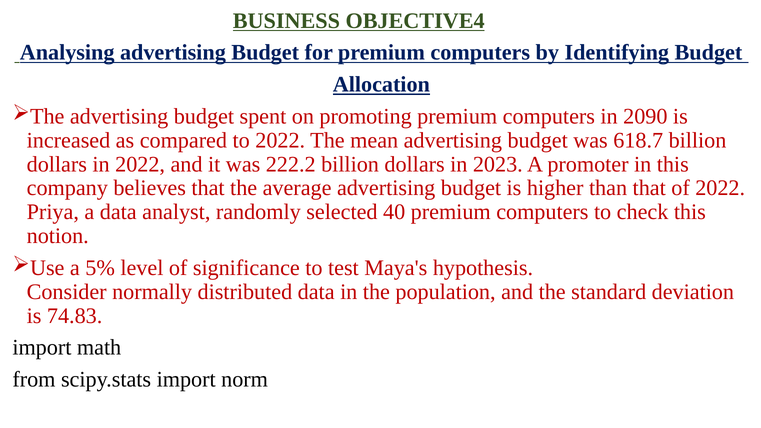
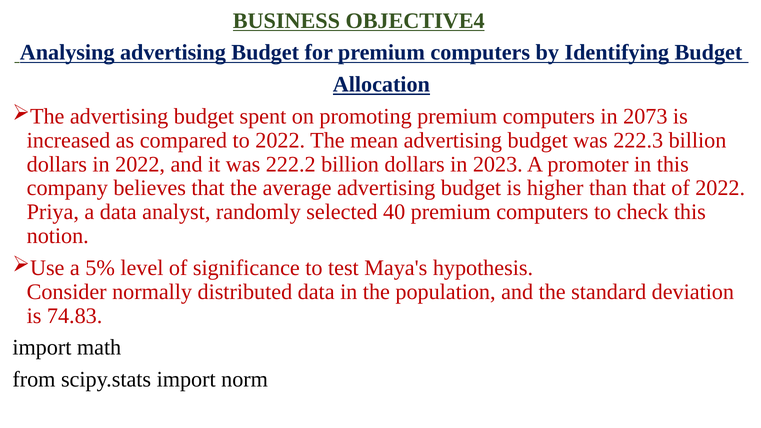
2090: 2090 -> 2073
618.7: 618.7 -> 222.3
